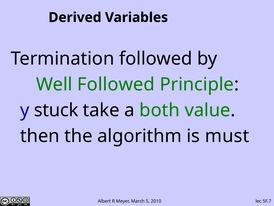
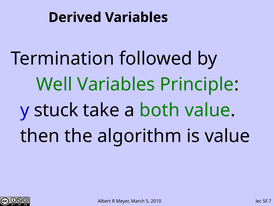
Well Followed: Followed -> Variables
is must: must -> value
